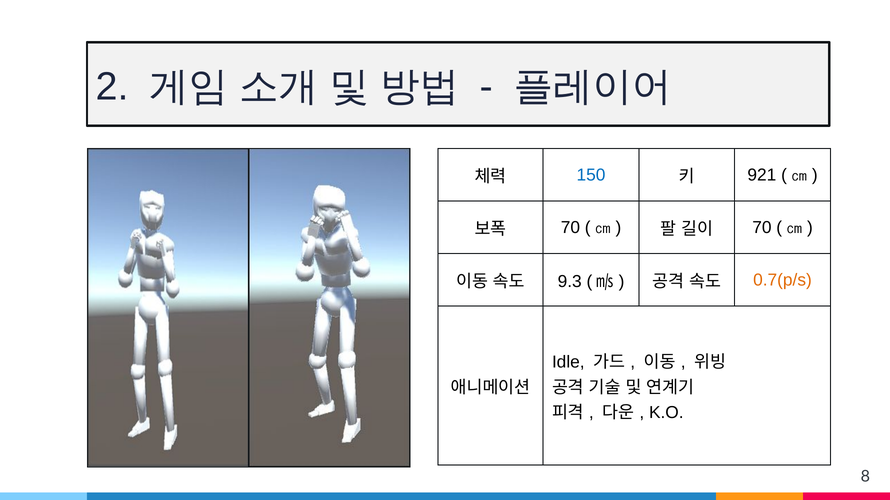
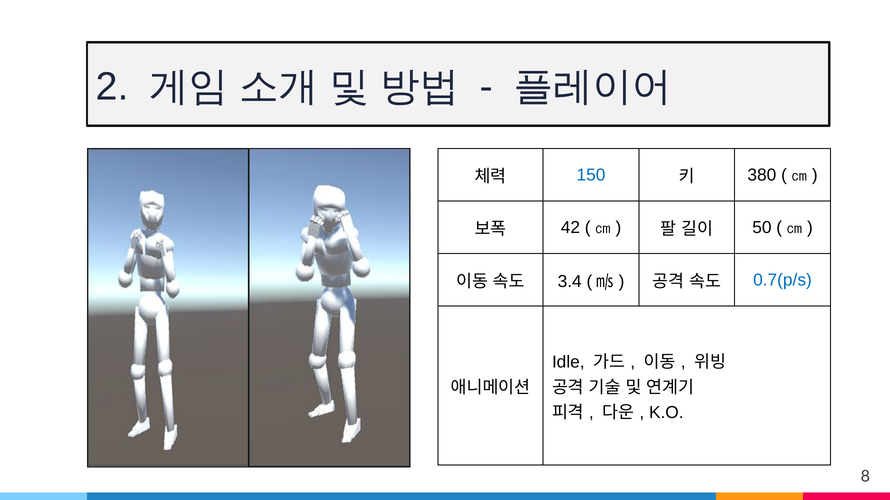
921: 921 -> 380
70 at (570, 228): 70 -> 42
70 at (762, 228): 70 -> 50
9.3: 9.3 -> 3.4
0.7(p/s colour: orange -> blue
